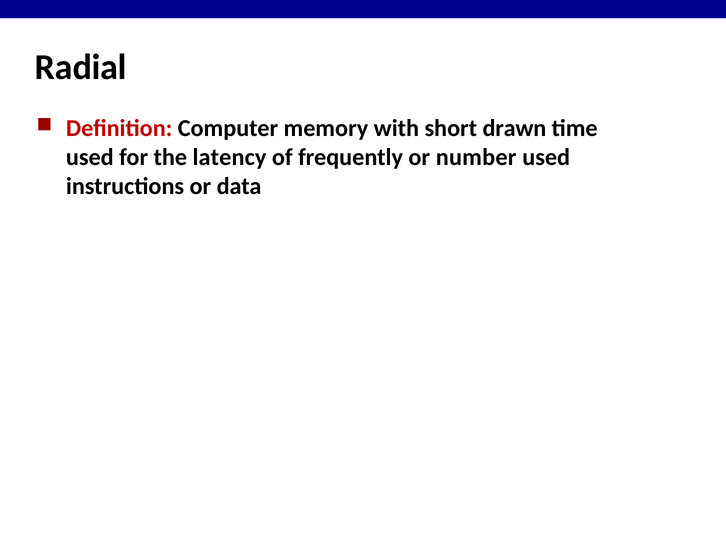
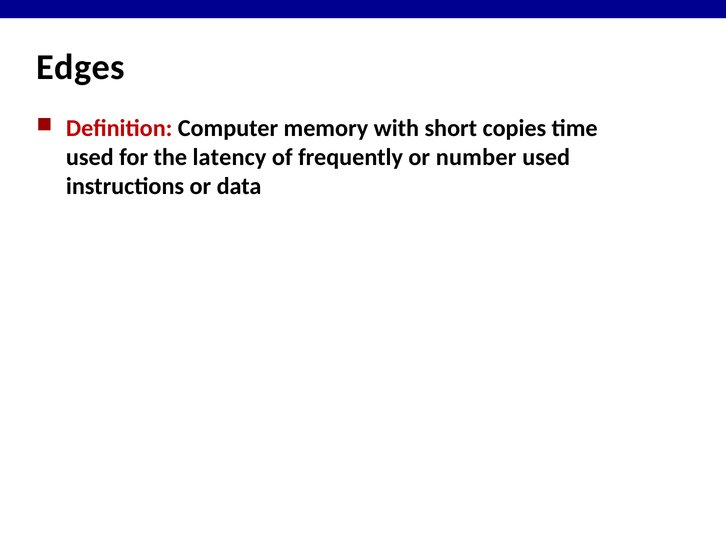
Radial: Radial -> Edges
drawn: drawn -> copies
